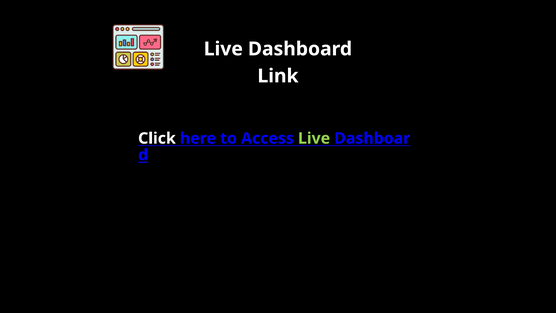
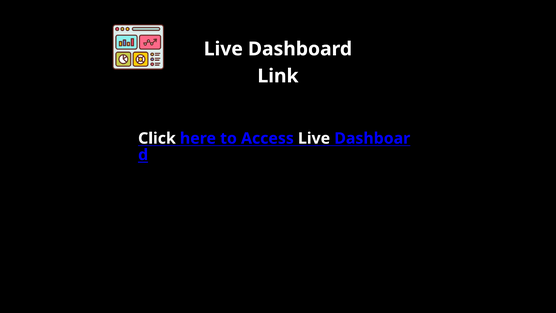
Live at (314, 138) colour: light green -> white
